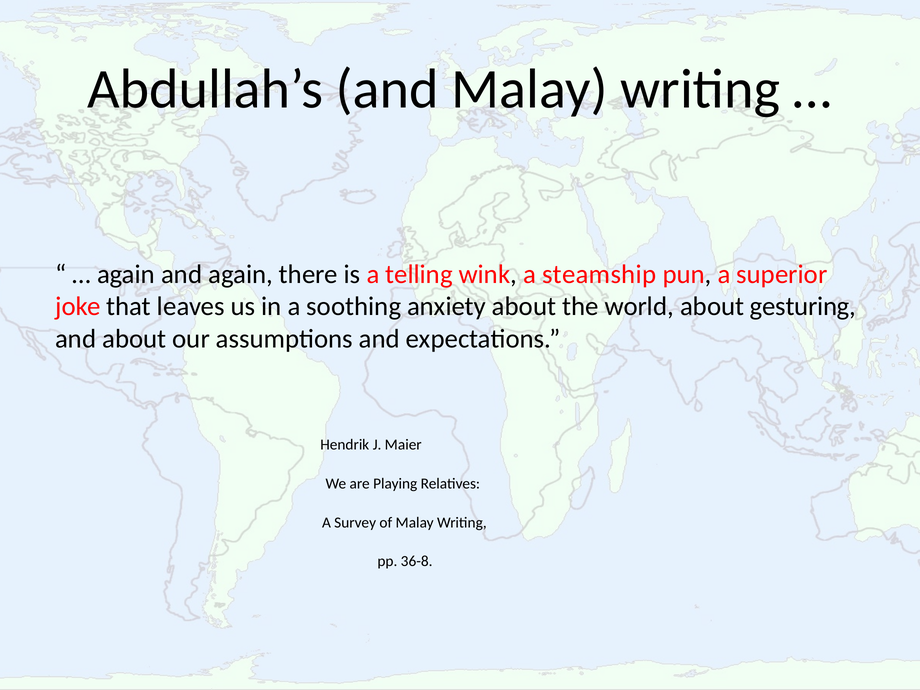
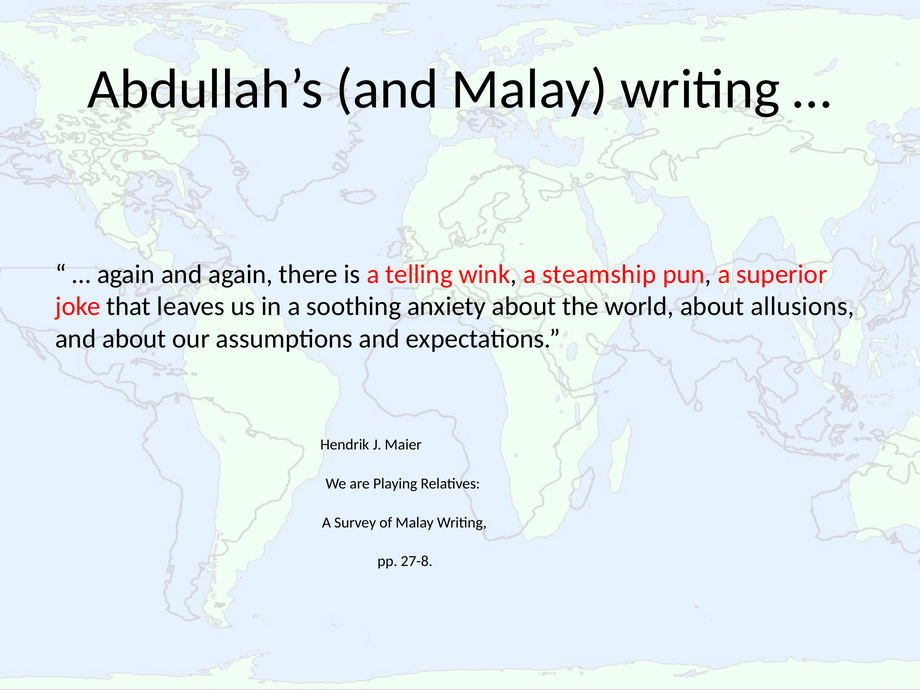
gesturing: gesturing -> allusions
36-8: 36-8 -> 27-8
